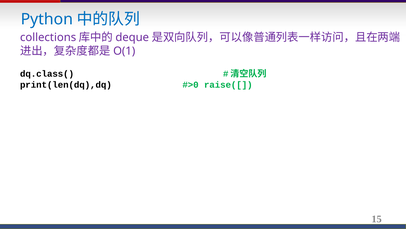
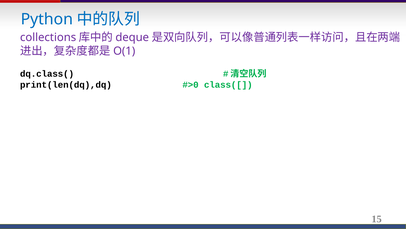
raise([: raise([ -> class([
